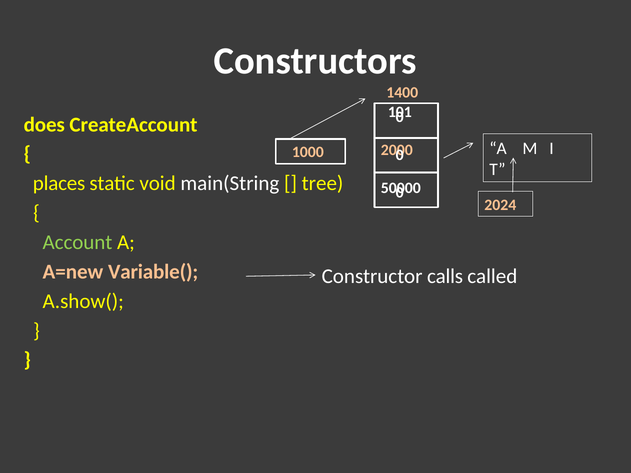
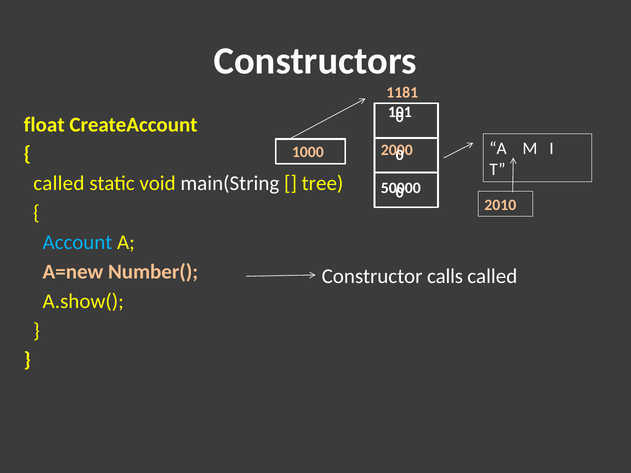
1400: 1400 -> 1181
does: does -> float
places at (59, 184): places -> called
2024: 2024 -> 2010
Account colour: light green -> light blue
Variable(: Variable( -> Number(
